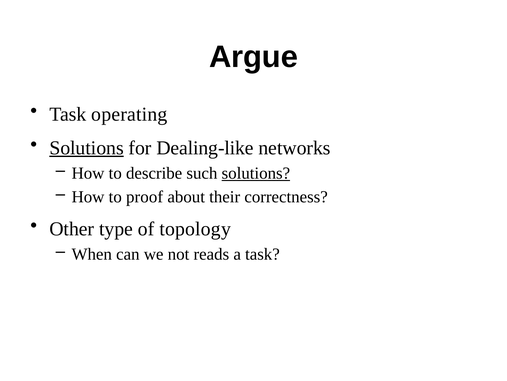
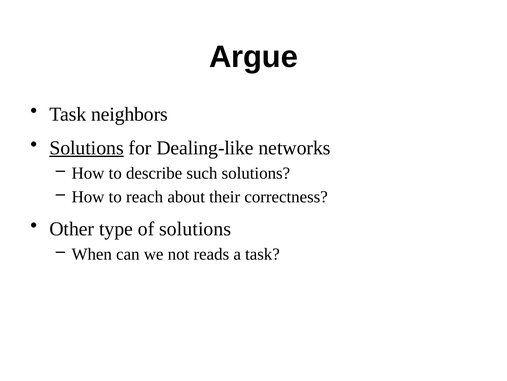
operating: operating -> neighbors
solutions at (256, 173) underline: present -> none
proof: proof -> reach
of topology: topology -> solutions
